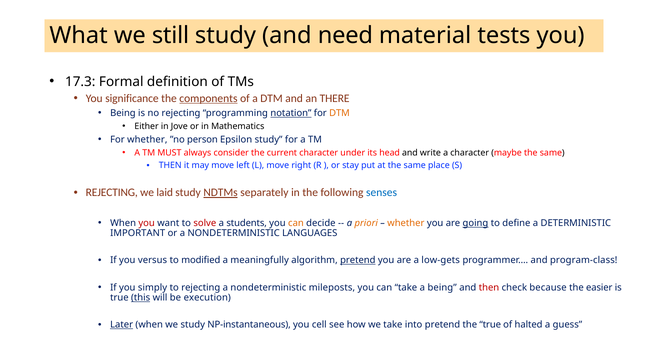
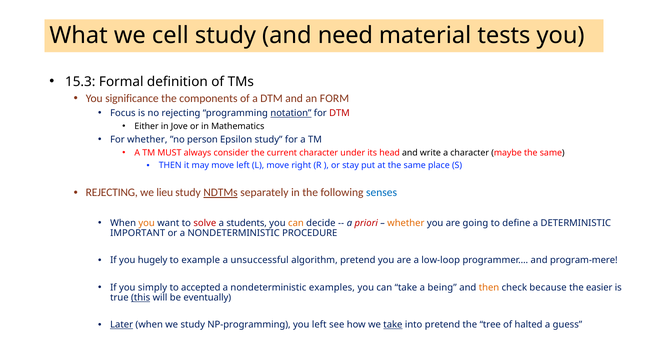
still: still -> cell
17.3: 17.3 -> 15.3
components underline: present -> none
THERE: THERE -> FORM
Being at (123, 113): Being -> Focus
DTM at (340, 113) colour: orange -> red
laid: laid -> lieu
you at (147, 223) colour: red -> orange
priori colour: orange -> red
going underline: present -> none
LANGUAGES: LANGUAGES -> PROCEDURE
versus: versus -> hugely
modified: modified -> example
meaningfully: meaningfully -> unsuccessful
pretend at (358, 261) underline: present -> none
low-gets: low-gets -> low-loop
program-class: program-class -> program-mere
to rejecting: rejecting -> accepted
mileposts: mileposts -> examples
then at (489, 288) colour: red -> orange
execution: execution -> eventually
NP-instantaneous: NP-instantaneous -> NP-programming
you cell: cell -> left
take at (393, 325) underline: none -> present
the true: true -> tree
